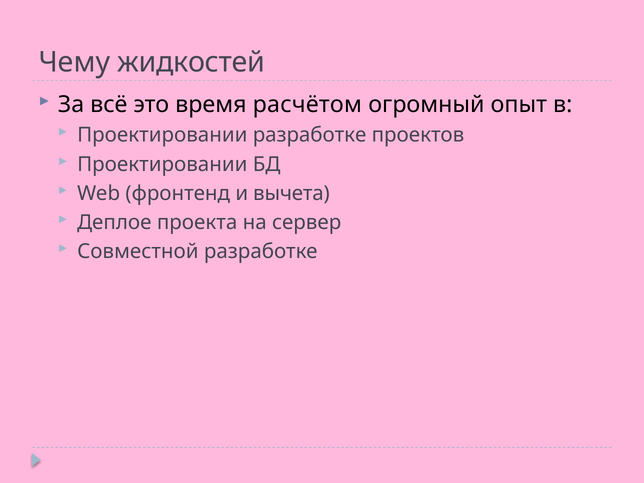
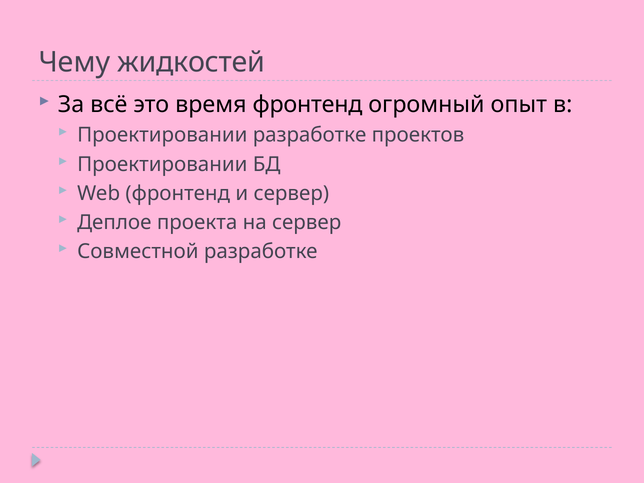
время расчётом: расчётом -> фронтенд
и вычета: вычета -> сервер
